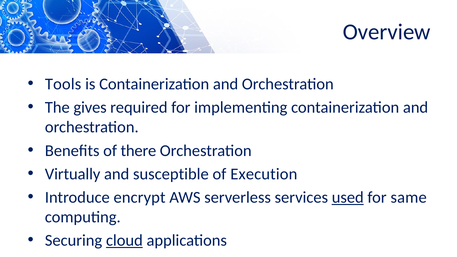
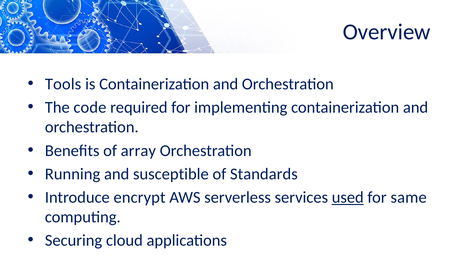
gives: gives -> code
there: there -> array
Virtually: Virtually -> Running
Execution: Execution -> Standards
cloud underline: present -> none
